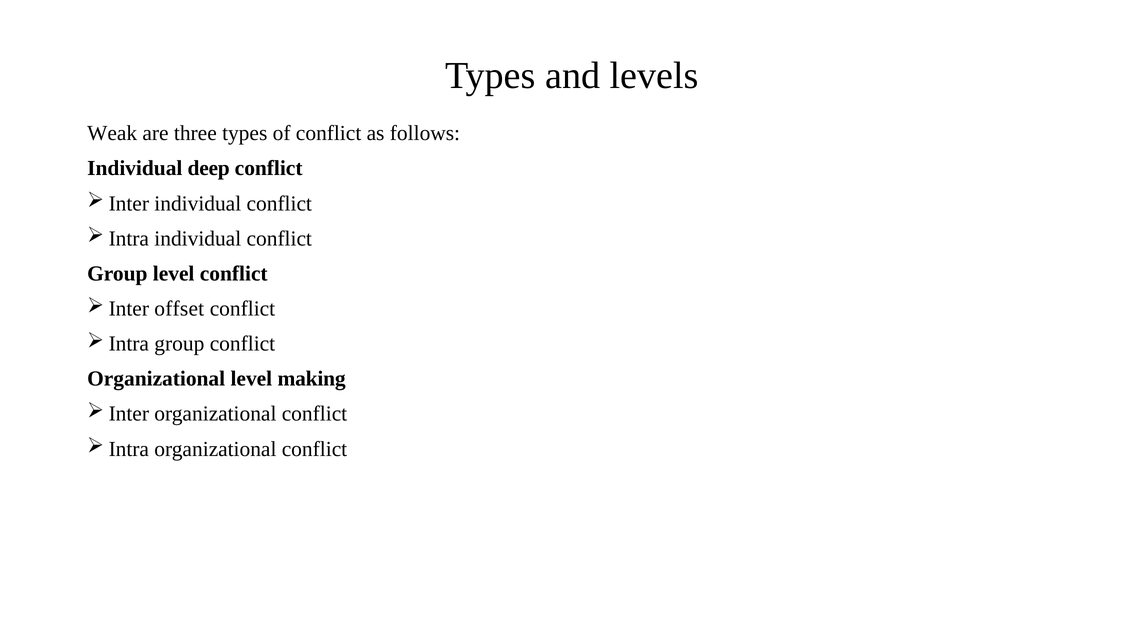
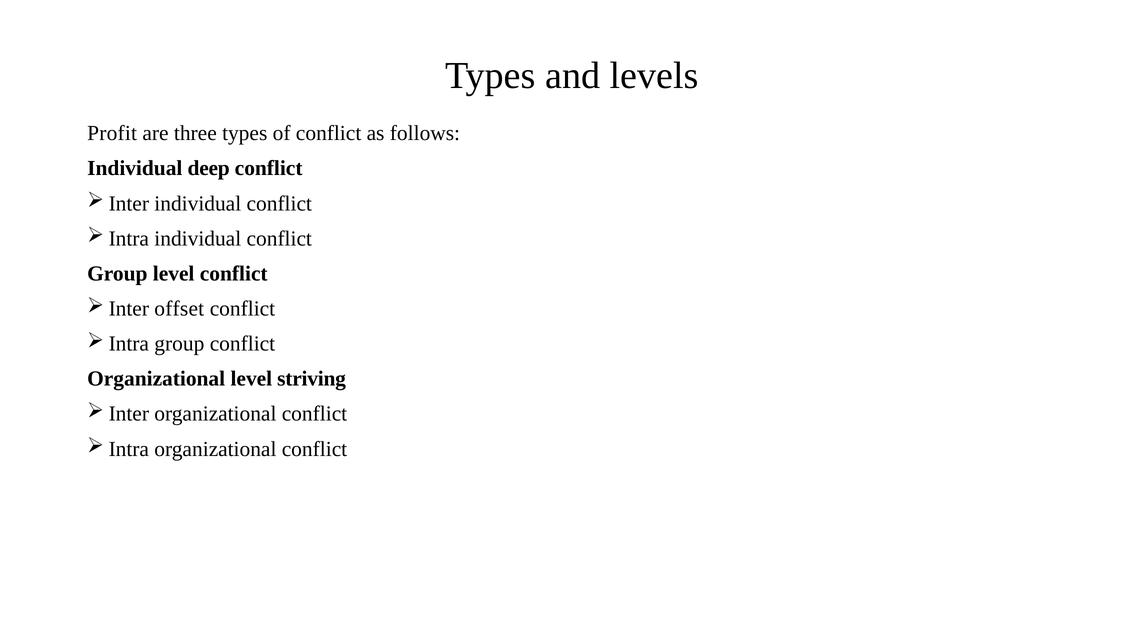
Weak: Weak -> Profit
making: making -> striving
